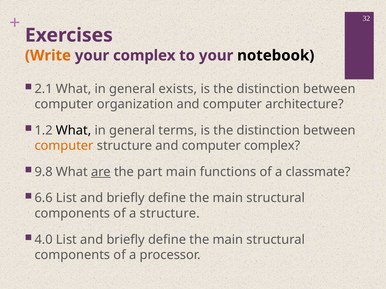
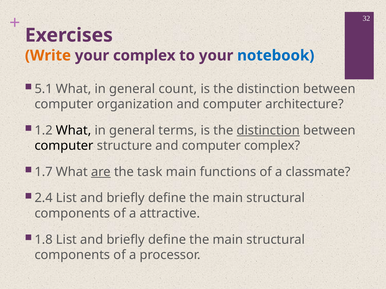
notebook colour: black -> blue
2.1: 2.1 -> 5.1
exists: exists -> count
distinction at (268, 131) underline: none -> present
computer at (64, 146) colour: orange -> black
9.8: 9.8 -> 1.7
part: part -> task
6.6: 6.6 -> 2.4
a structure: structure -> attractive
4.0: 4.0 -> 1.8
